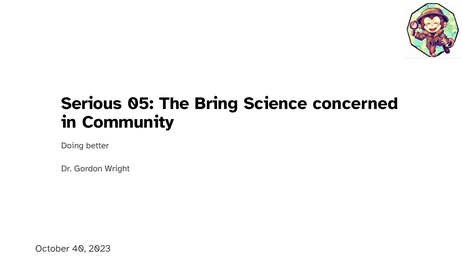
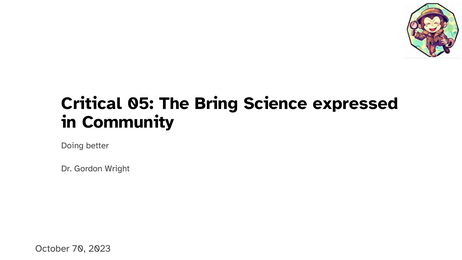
Serious: Serious -> Critical
concerned: concerned -> expressed
40: 40 -> 70
